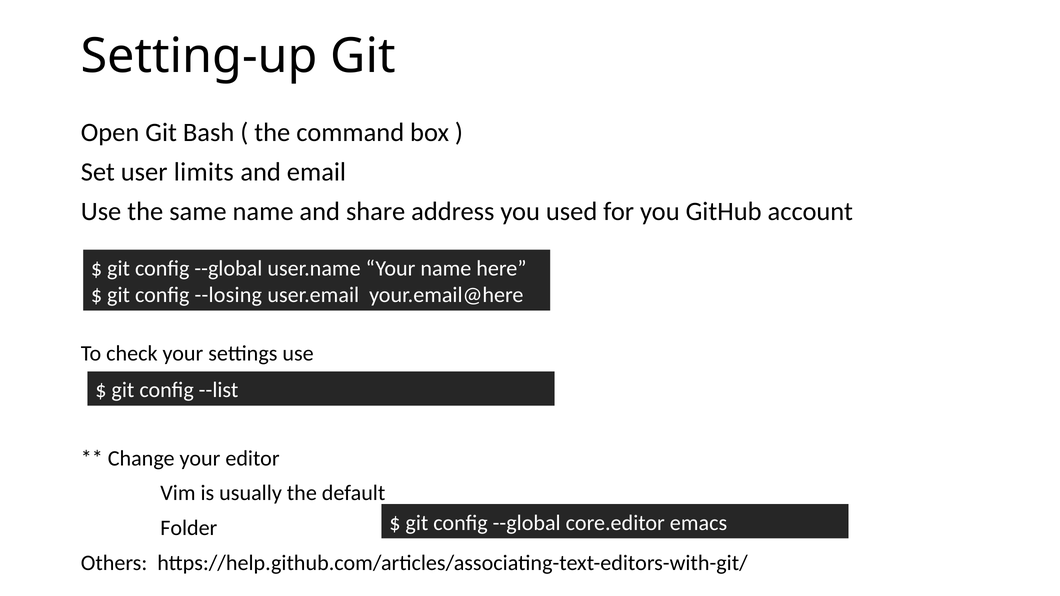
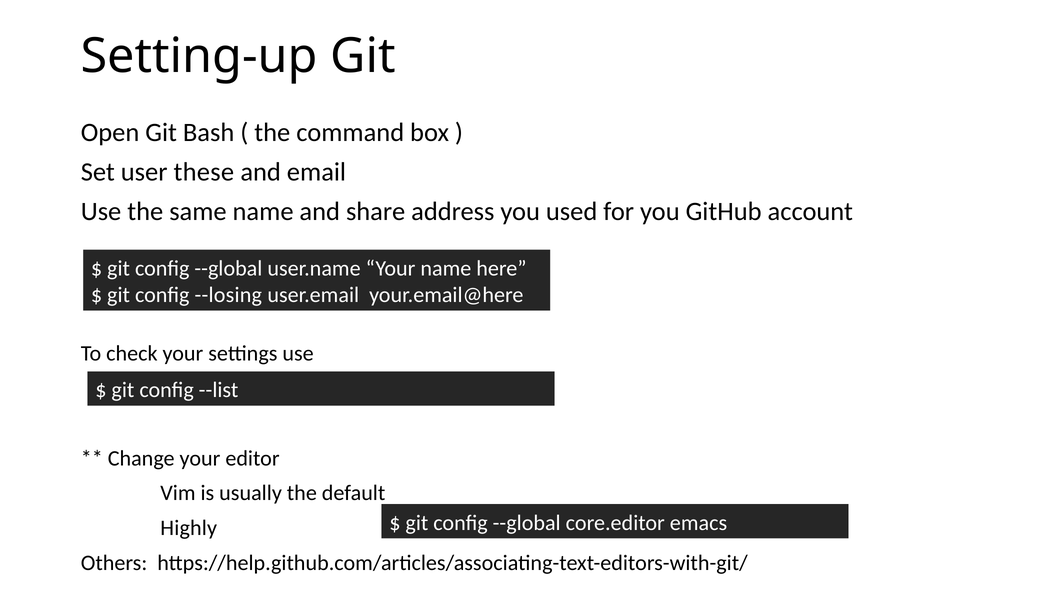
limits: limits -> these
Folder: Folder -> Highly
